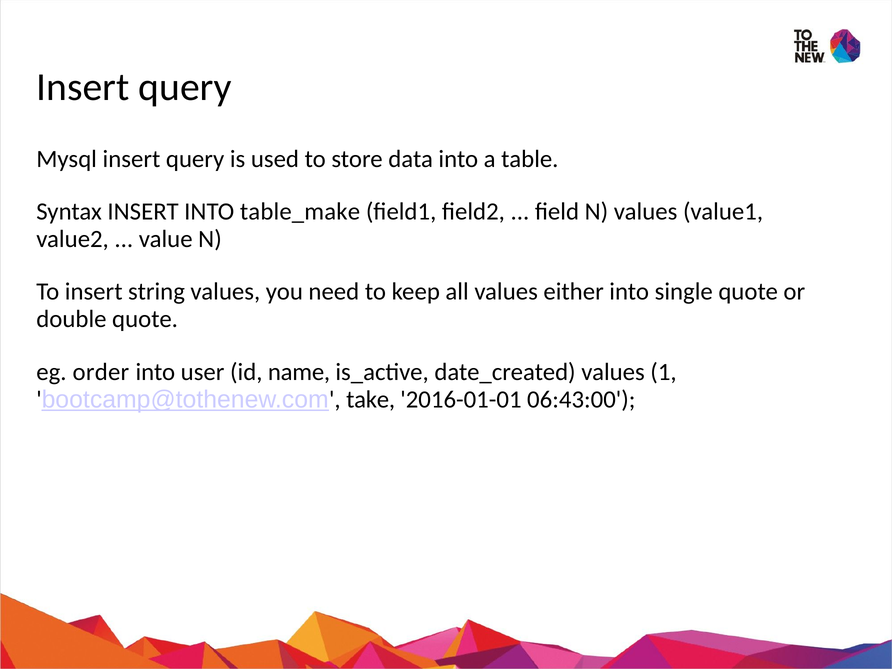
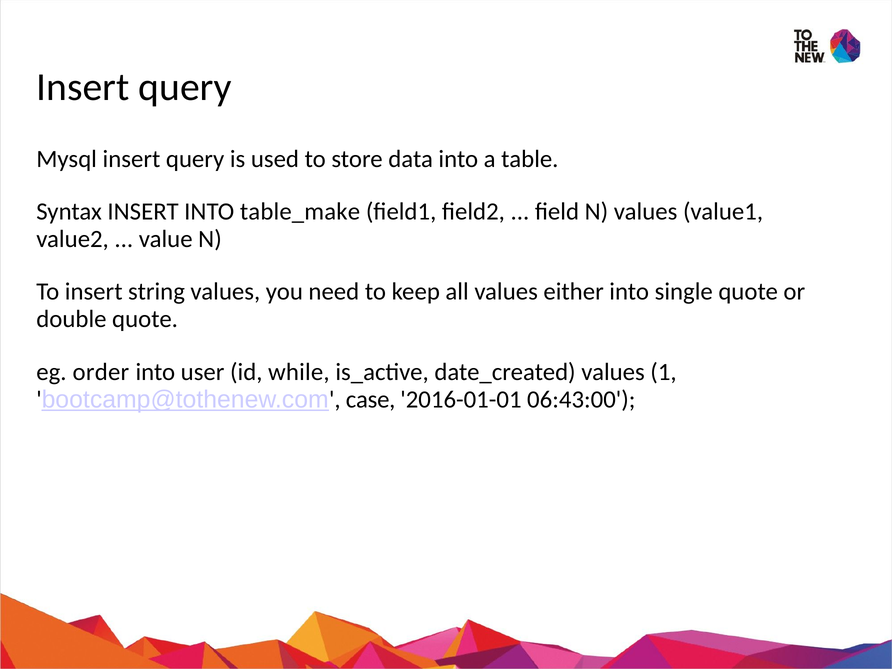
name: name -> while
take: take -> case
